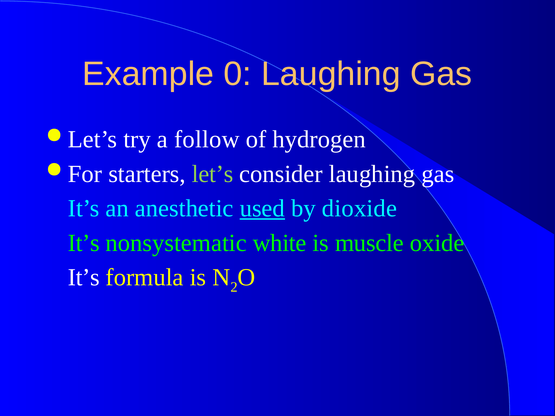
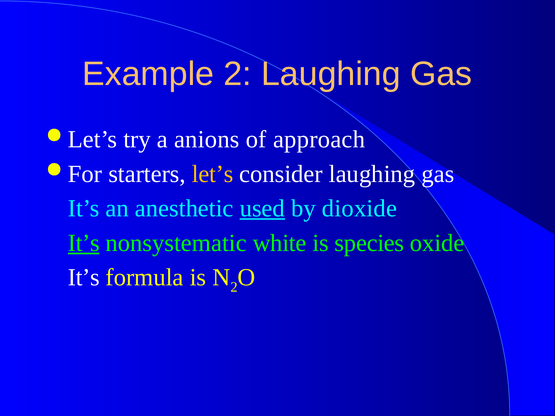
Example 0: 0 -> 2
follow: follow -> anions
hydrogen: hydrogen -> approach
let’s at (213, 174) colour: light green -> yellow
It’s at (84, 243) underline: none -> present
muscle: muscle -> species
